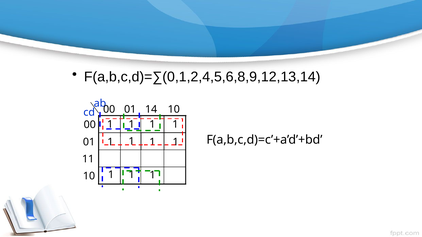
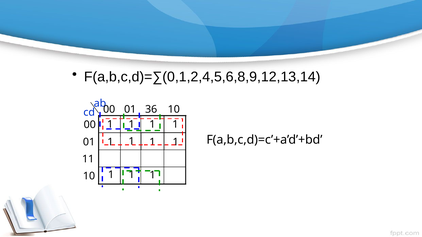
14: 14 -> 36
